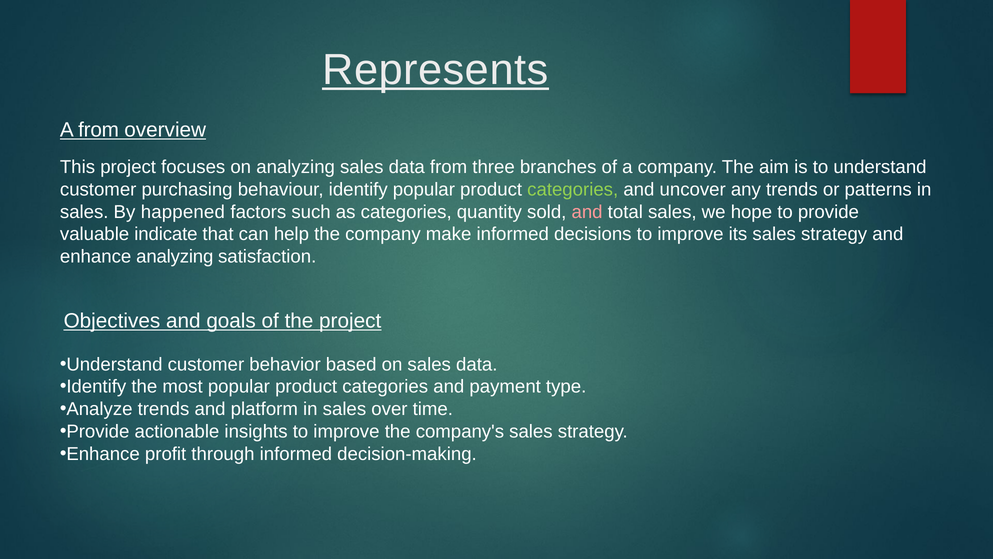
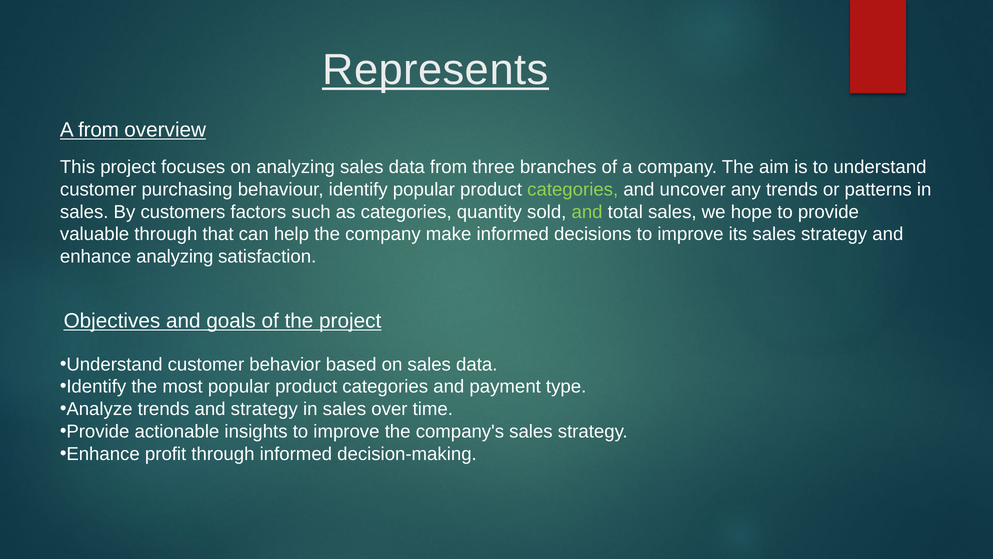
happened: happened -> customers
and at (587, 212) colour: pink -> light green
valuable indicate: indicate -> through
and platform: platform -> strategy
